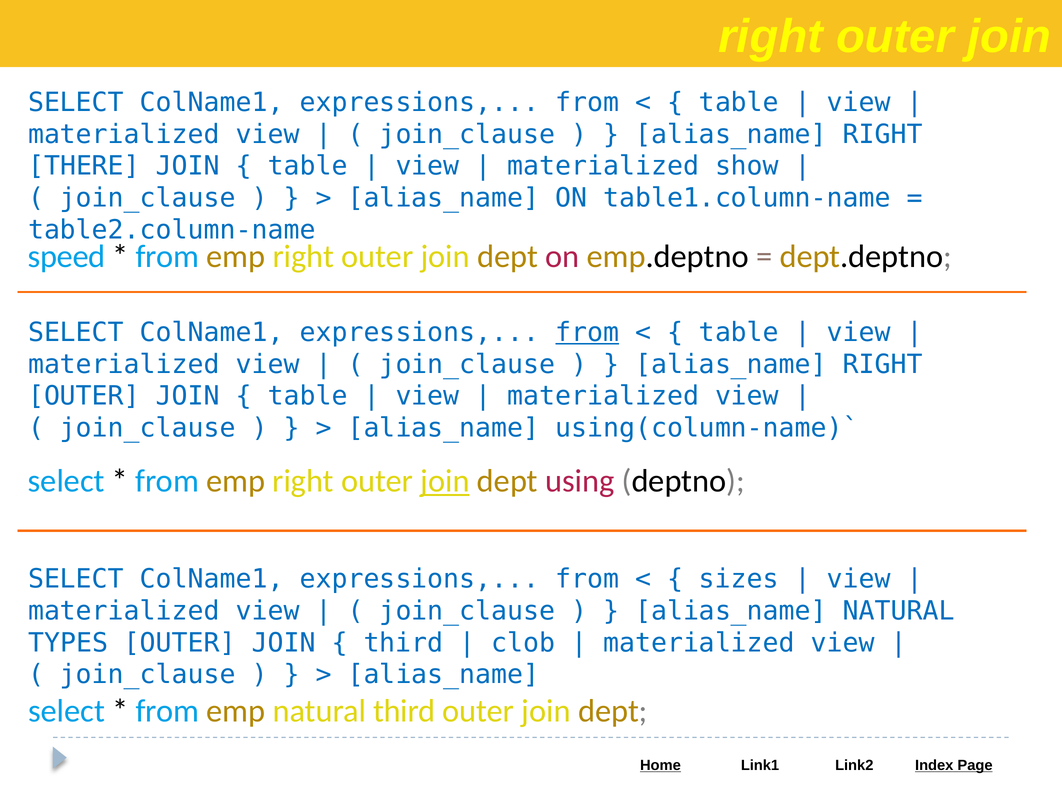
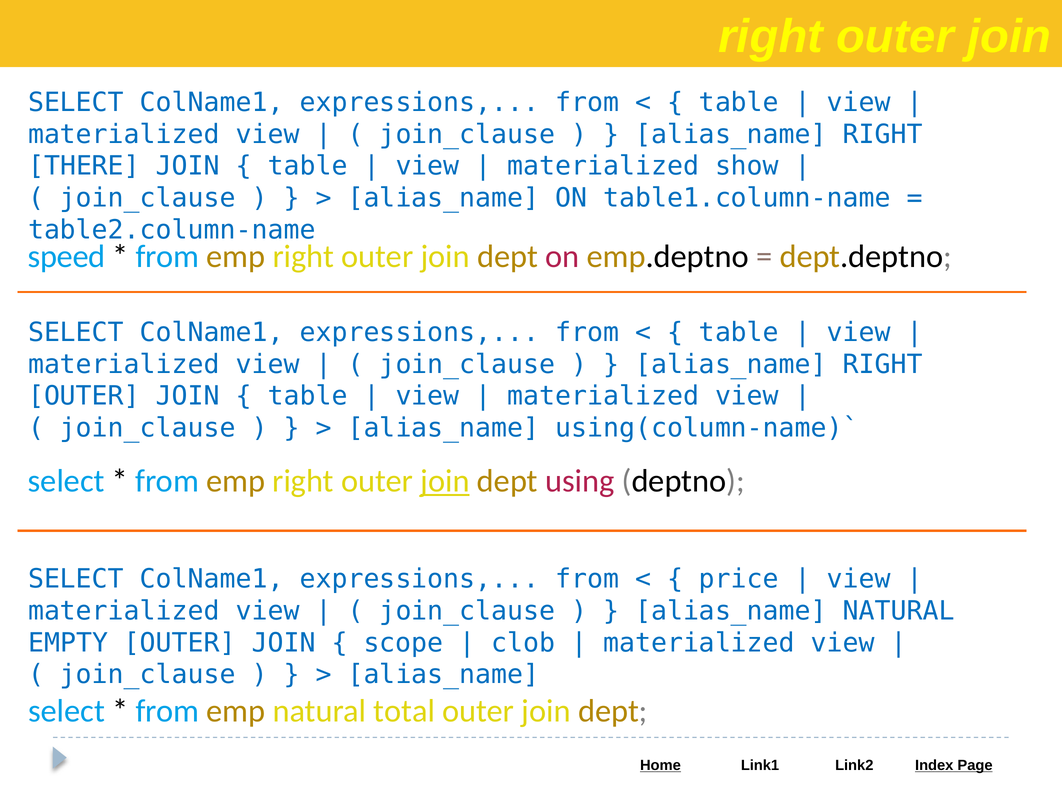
from at (587, 333) underline: present -> none
sizes: sizes -> price
TYPES: TYPES -> EMPTY
third at (403, 643): third -> scope
natural third: third -> total
